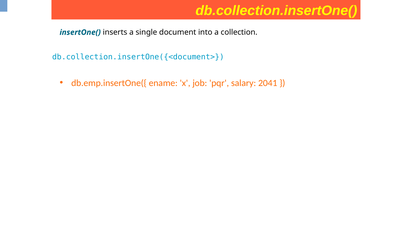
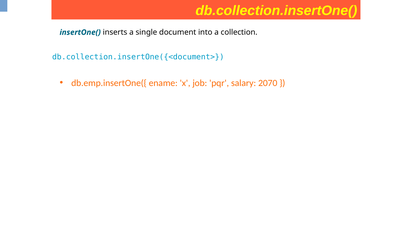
2041: 2041 -> 2070
